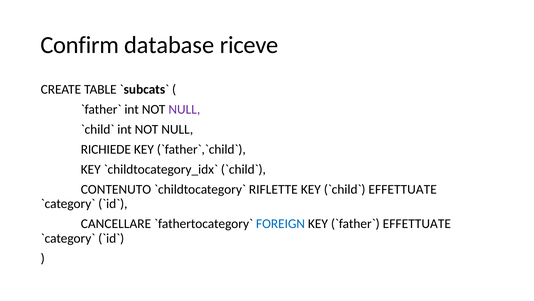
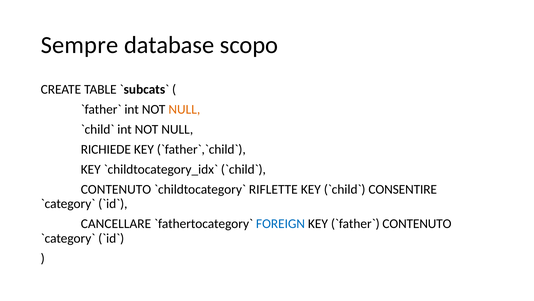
Confirm: Confirm -> Sempre
riceve: riceve -> scopo
NULL at (184, 109) colour: purple -> orange
EFFETTUATE at (403, 189): EFFETTUATE -> CONSENTIRE
EFFETTUATE at (417, 223): EFFETTUATE -> CONTENUTO
